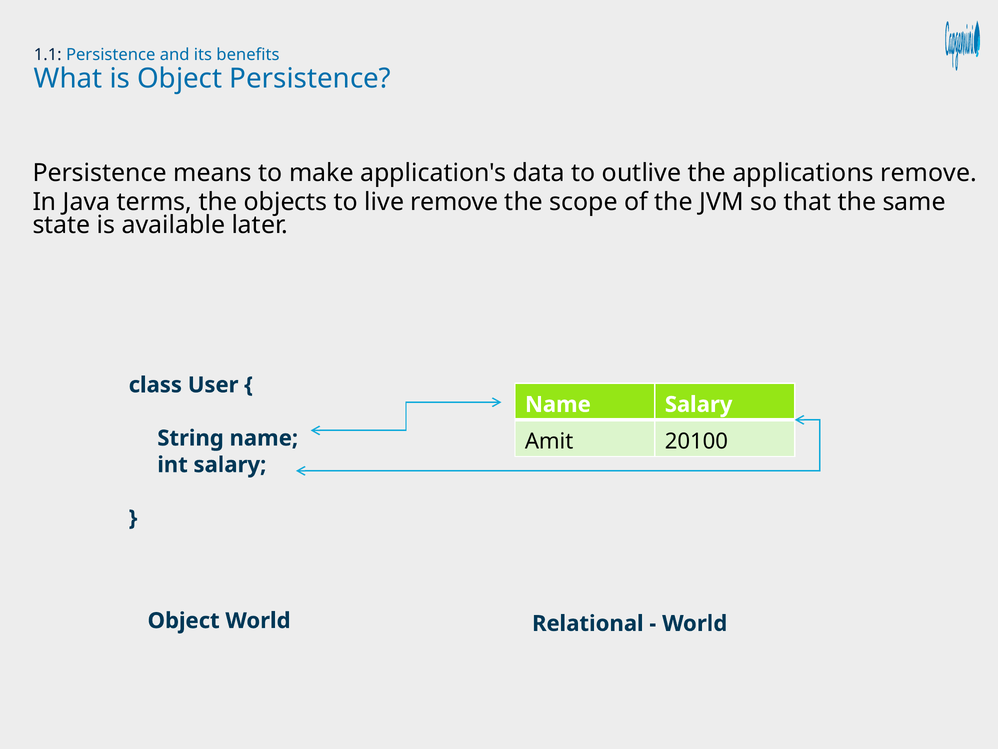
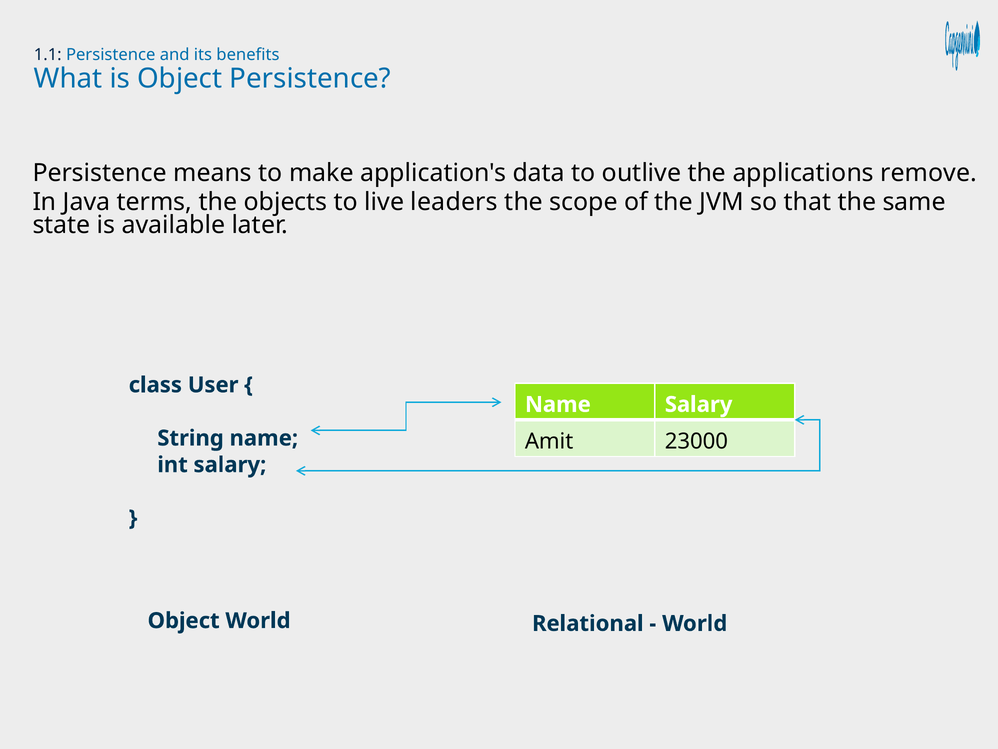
live remove: remove -> leaders
20100: 20100 -> 23000
